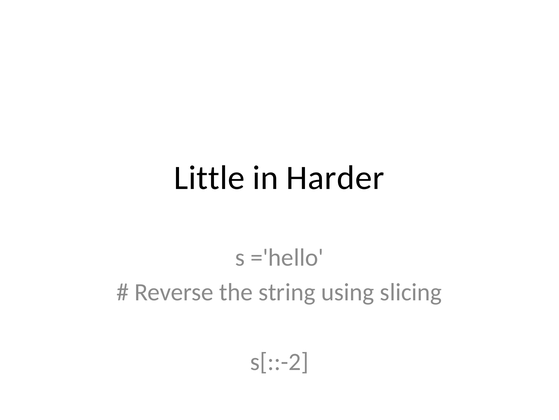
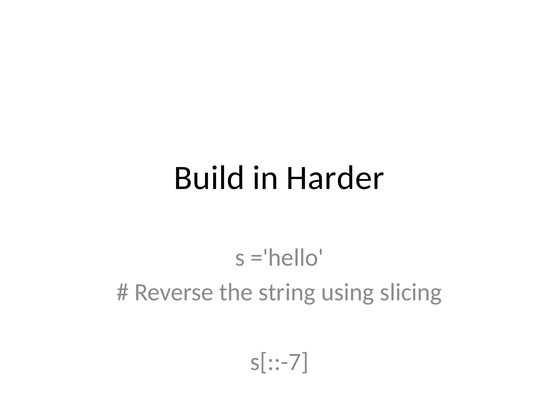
Little: Little -> Build
s[::-2: s[::-2 -> s[::-7
